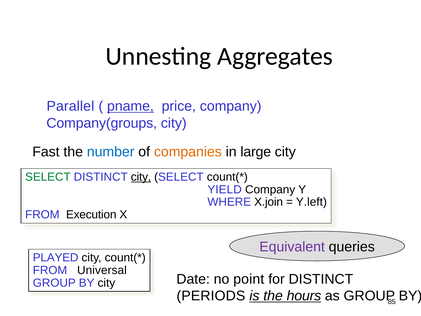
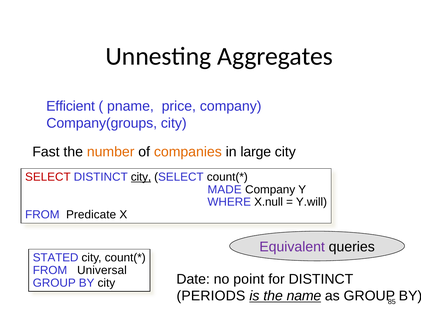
Parallel: Parallel -> Efficient
pname underline: present -> none
number colour: blue -> orange
SELECT at (48, 177) colour: green -> red
YIELD: YIELD -> MADE
X.join: X.join -> X.null
Y.left: Y.left -> Y.will
Execution: Execution -> Predicate
PLAYED: PLAYED -> STATED
hours: hours -> name
